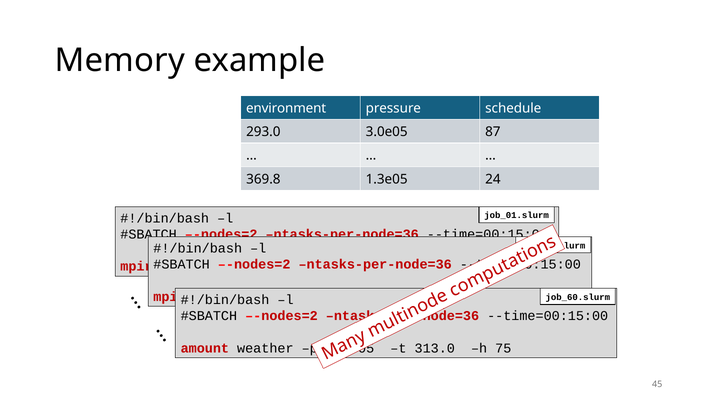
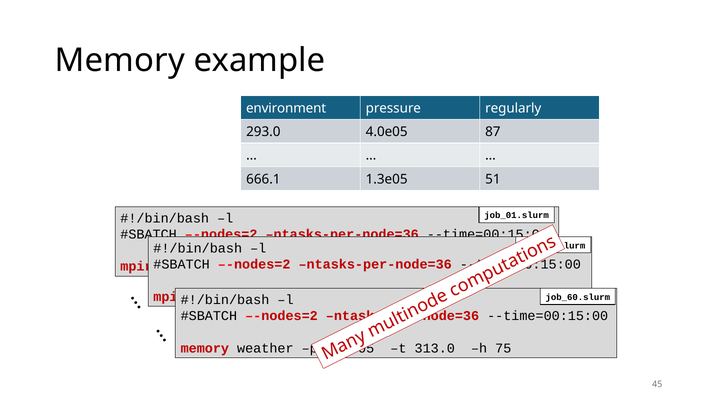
schedule: schedule -> regularly
3.0e05: 3.0e05 -> 4.0e05
369.8: 369.8 -> 666.1
24: 24 -> 51
amount at (205, 348): amount -> memory
